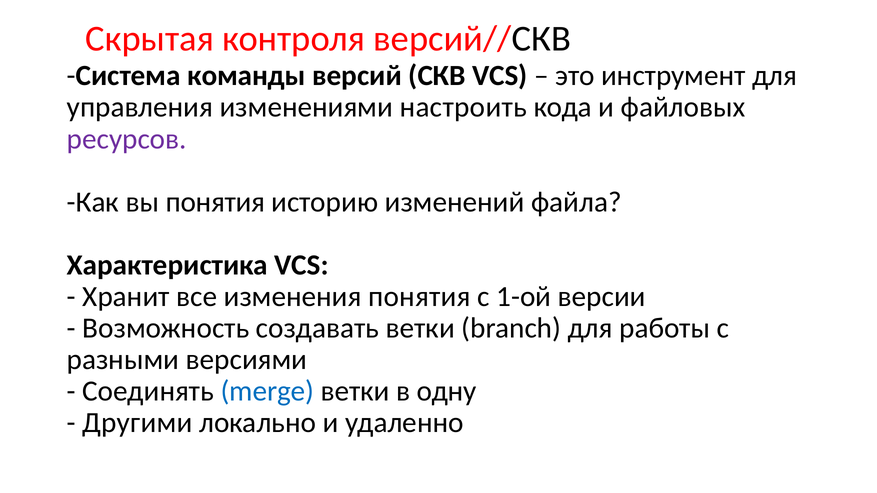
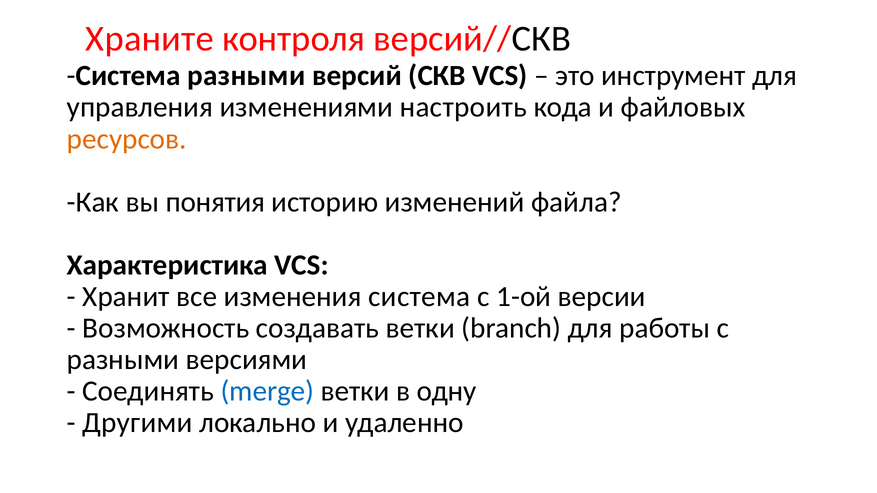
Скрытая: Скрытая -> Храните
Система команды: команды -> разными
ресурсов colour: purple -> orange
изменения понятия: понятия -> система
